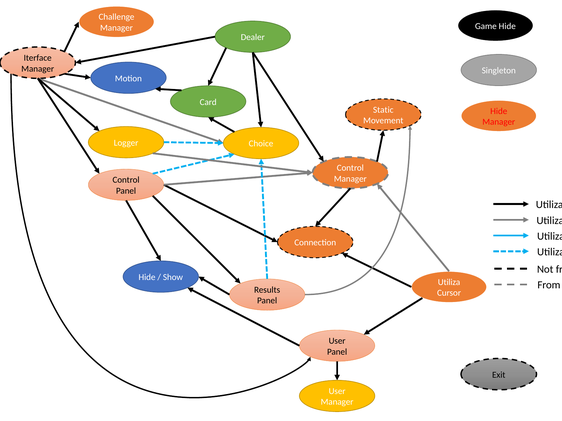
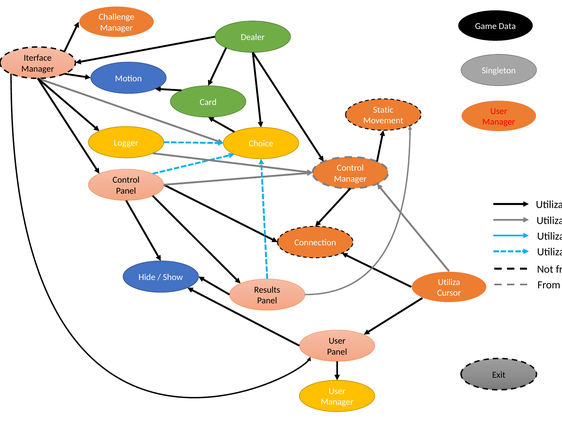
Game Hide: Hide -> Data
Hide at (499, 111): Hide -> User
